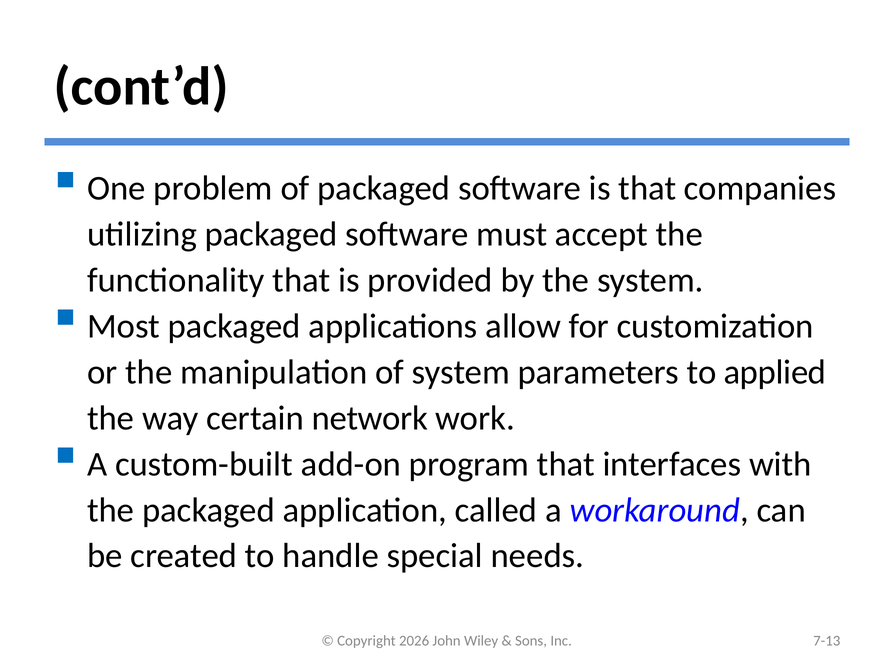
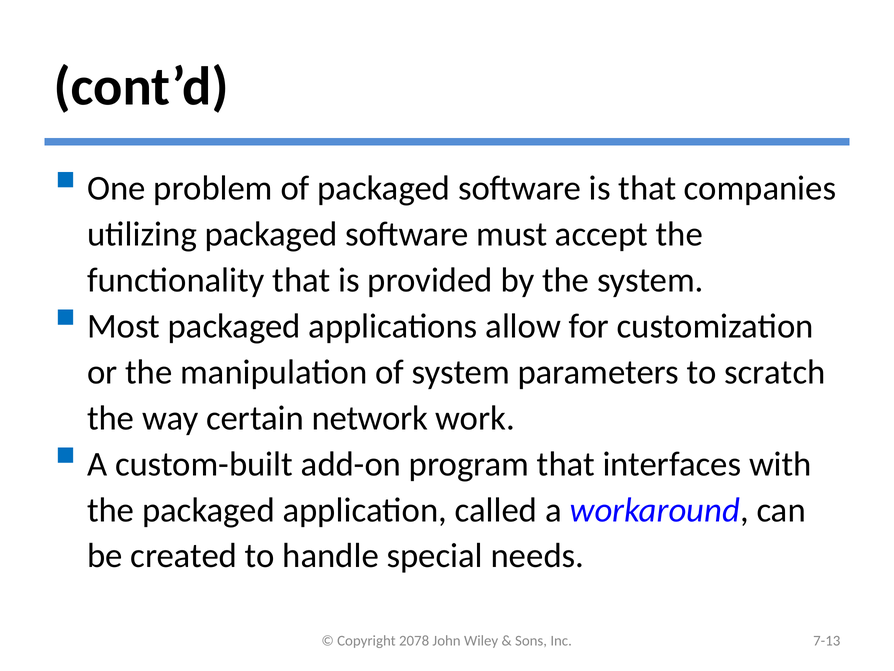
applied: applied -> scratch
2026: 2026 -> 2078
